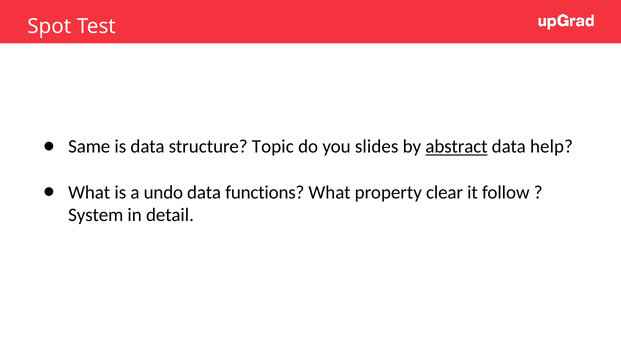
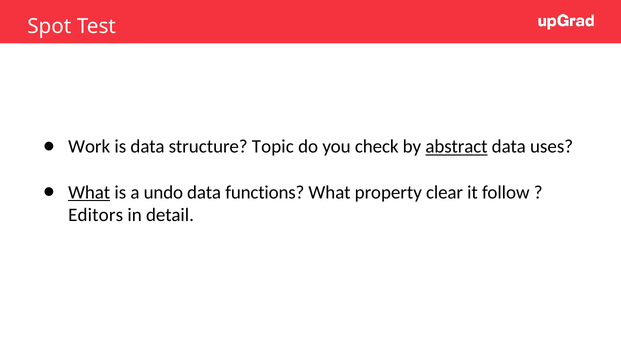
Same: Same -> Work
slides: slides -> check
help: help -> uses
What at (89, 192) underline: none -> present
System: System -> Editors
